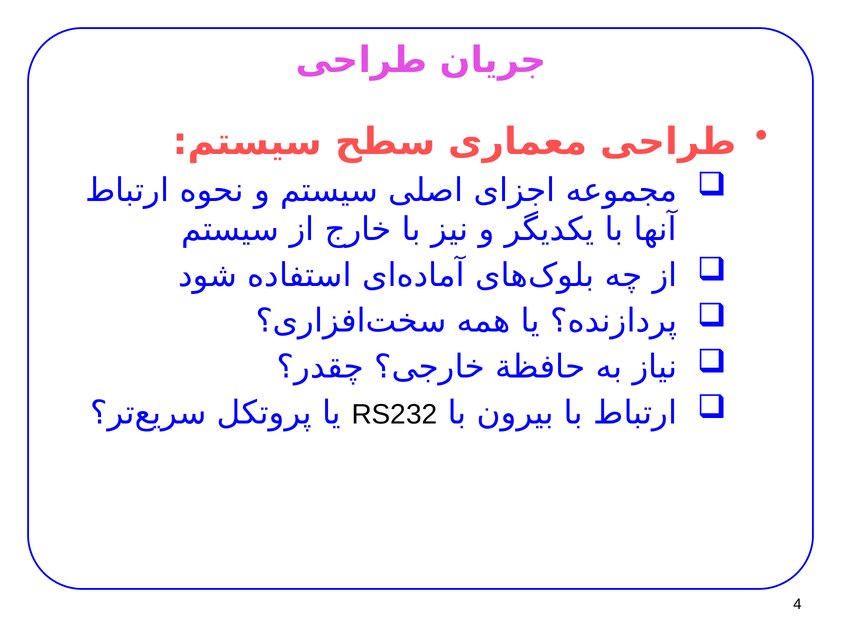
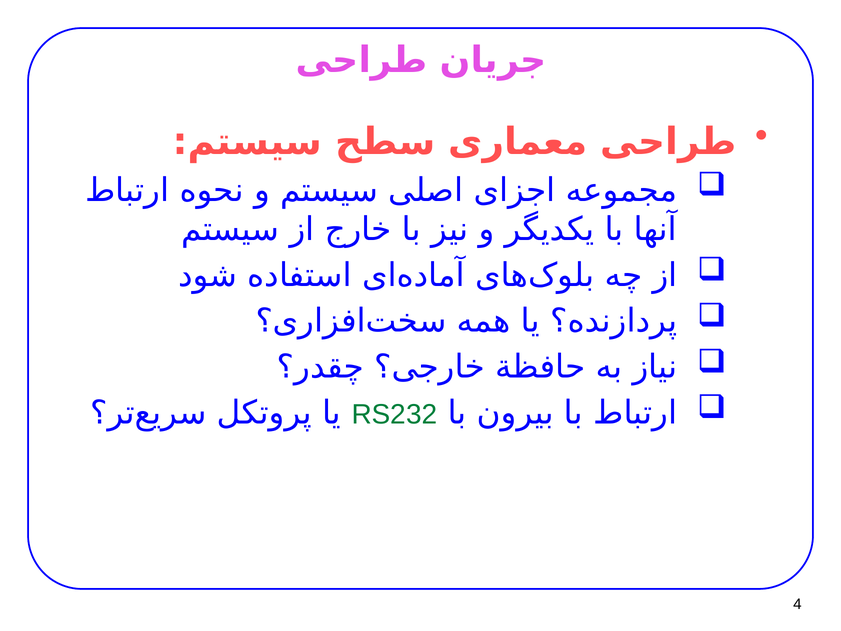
RS232 colour: black -> green
